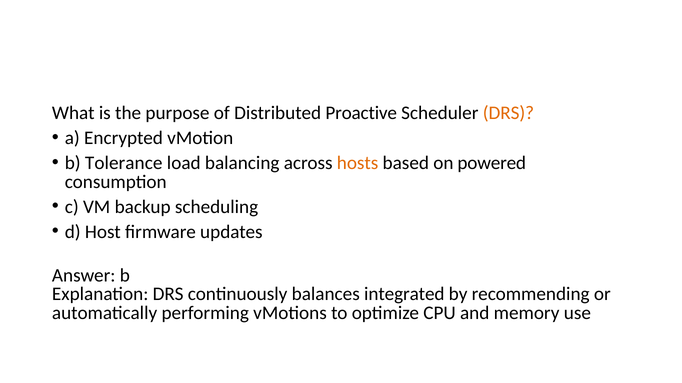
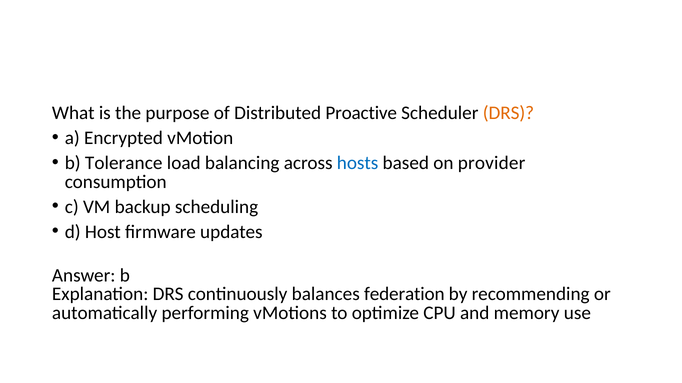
hosts colour: orange -> blue
powered: powered -> provider
integrated: integrated -> federation
